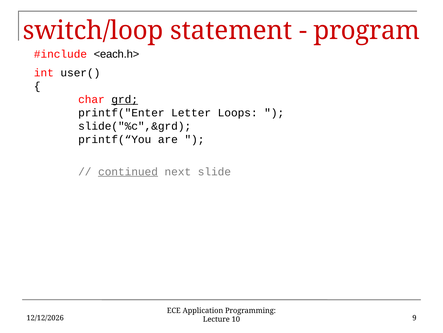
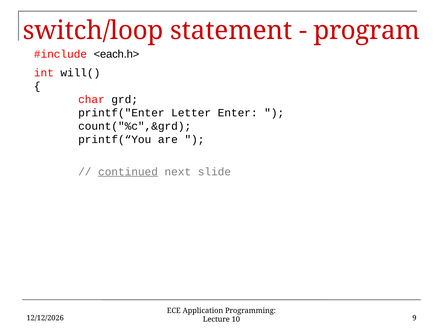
user(: user( -> will(
grd underline: present -> none
Loops: Loops -> Enter
slide("%c",&grd: slide("%c",&grd -> count("%c",&grd
